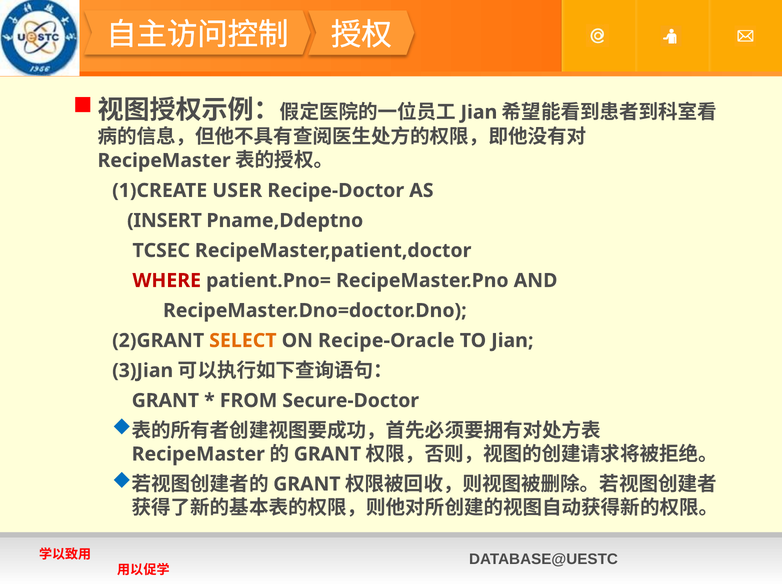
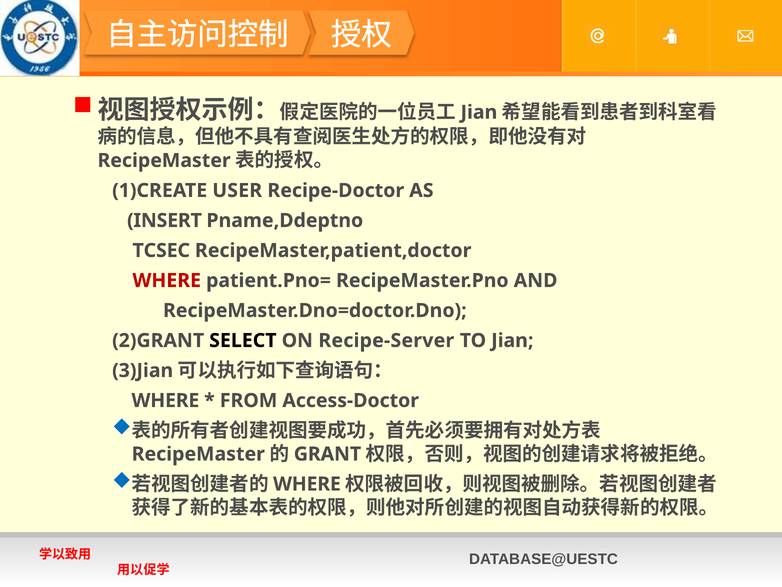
SELECT colour: orange -> black
Recipe-Oracle: Recipe-Oracle -> Recipe-Server
GRANT at (165, 400): GRANT -> WHERE
Secure-Doctor: Secure-Doctor -> Access-Doctor
GRANT at (307, 484): GRANT -> WHERE
